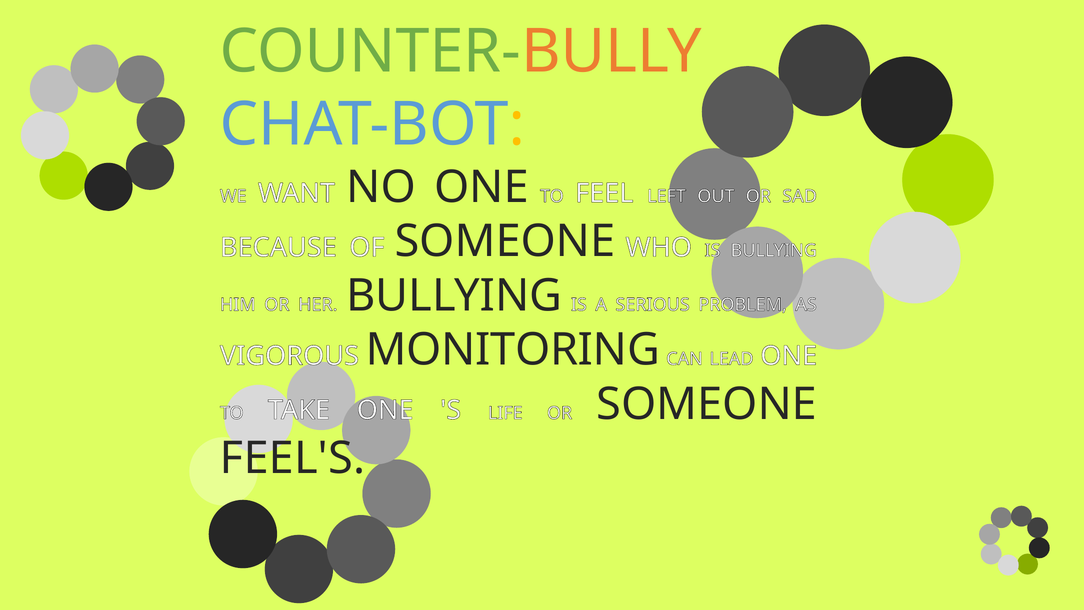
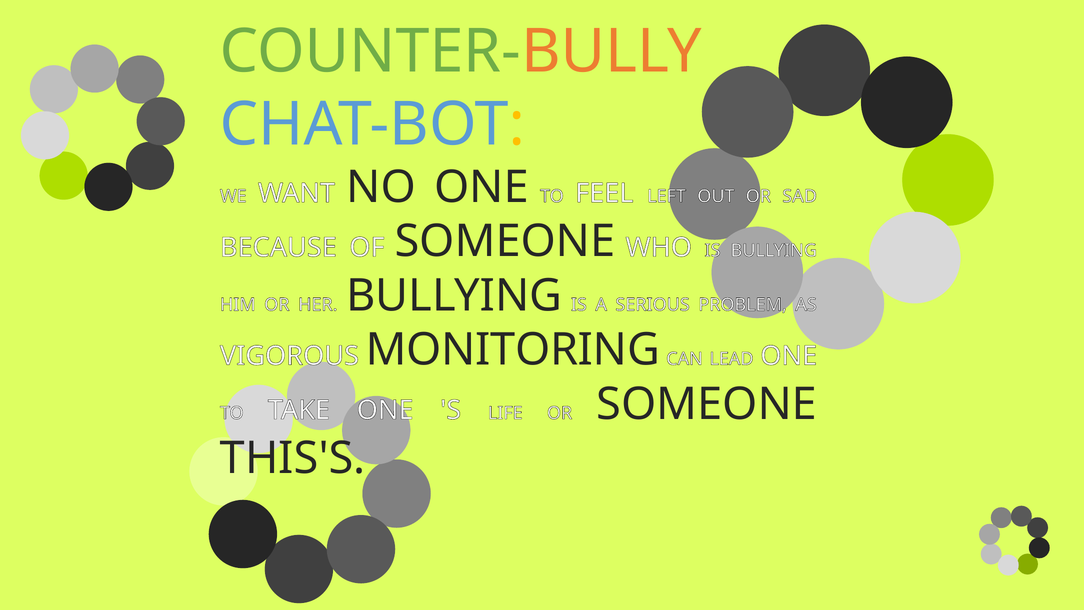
FEEL'S: FEEL'S -> THIS'S
